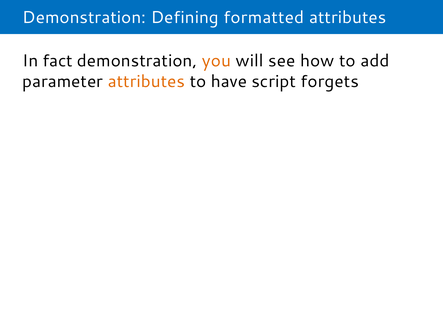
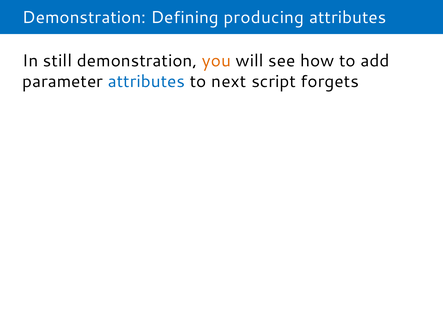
formatted: formatted -> producing
fact: fact -> still
attributes at (146, 82) colour: orange -> blue
have: have -> next
